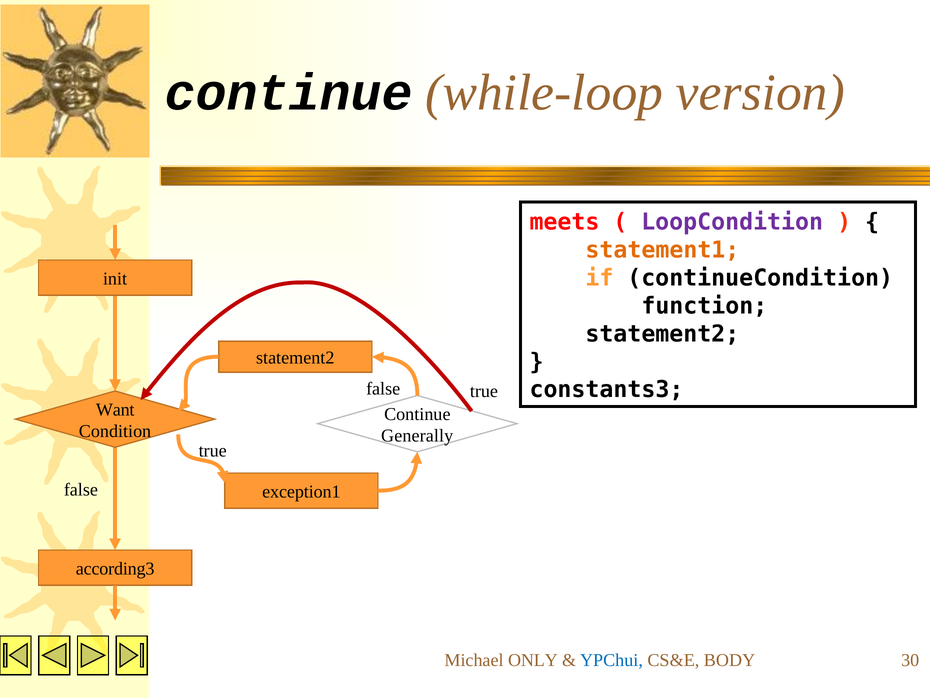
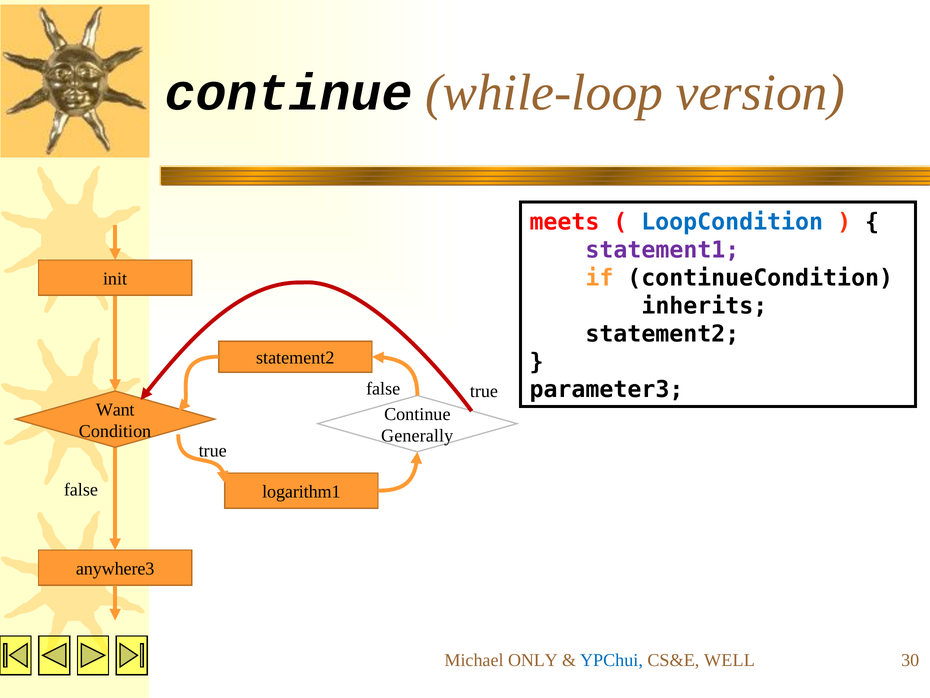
LoopCondition colour: purple -> blue
statement1 colour: orange -> purple
function: function -> inherits
constants3: constants3 -> parameter3
exception1: exception1 -> logarithm1
according3: according3 -> anywhere3
BODY: BODY -> WELL
